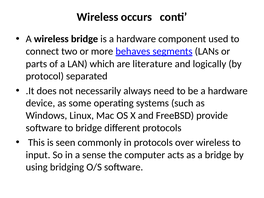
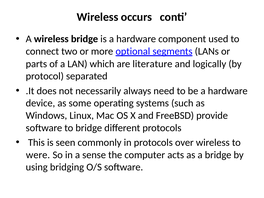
behaves: behaves -> optional
input: input -> were
